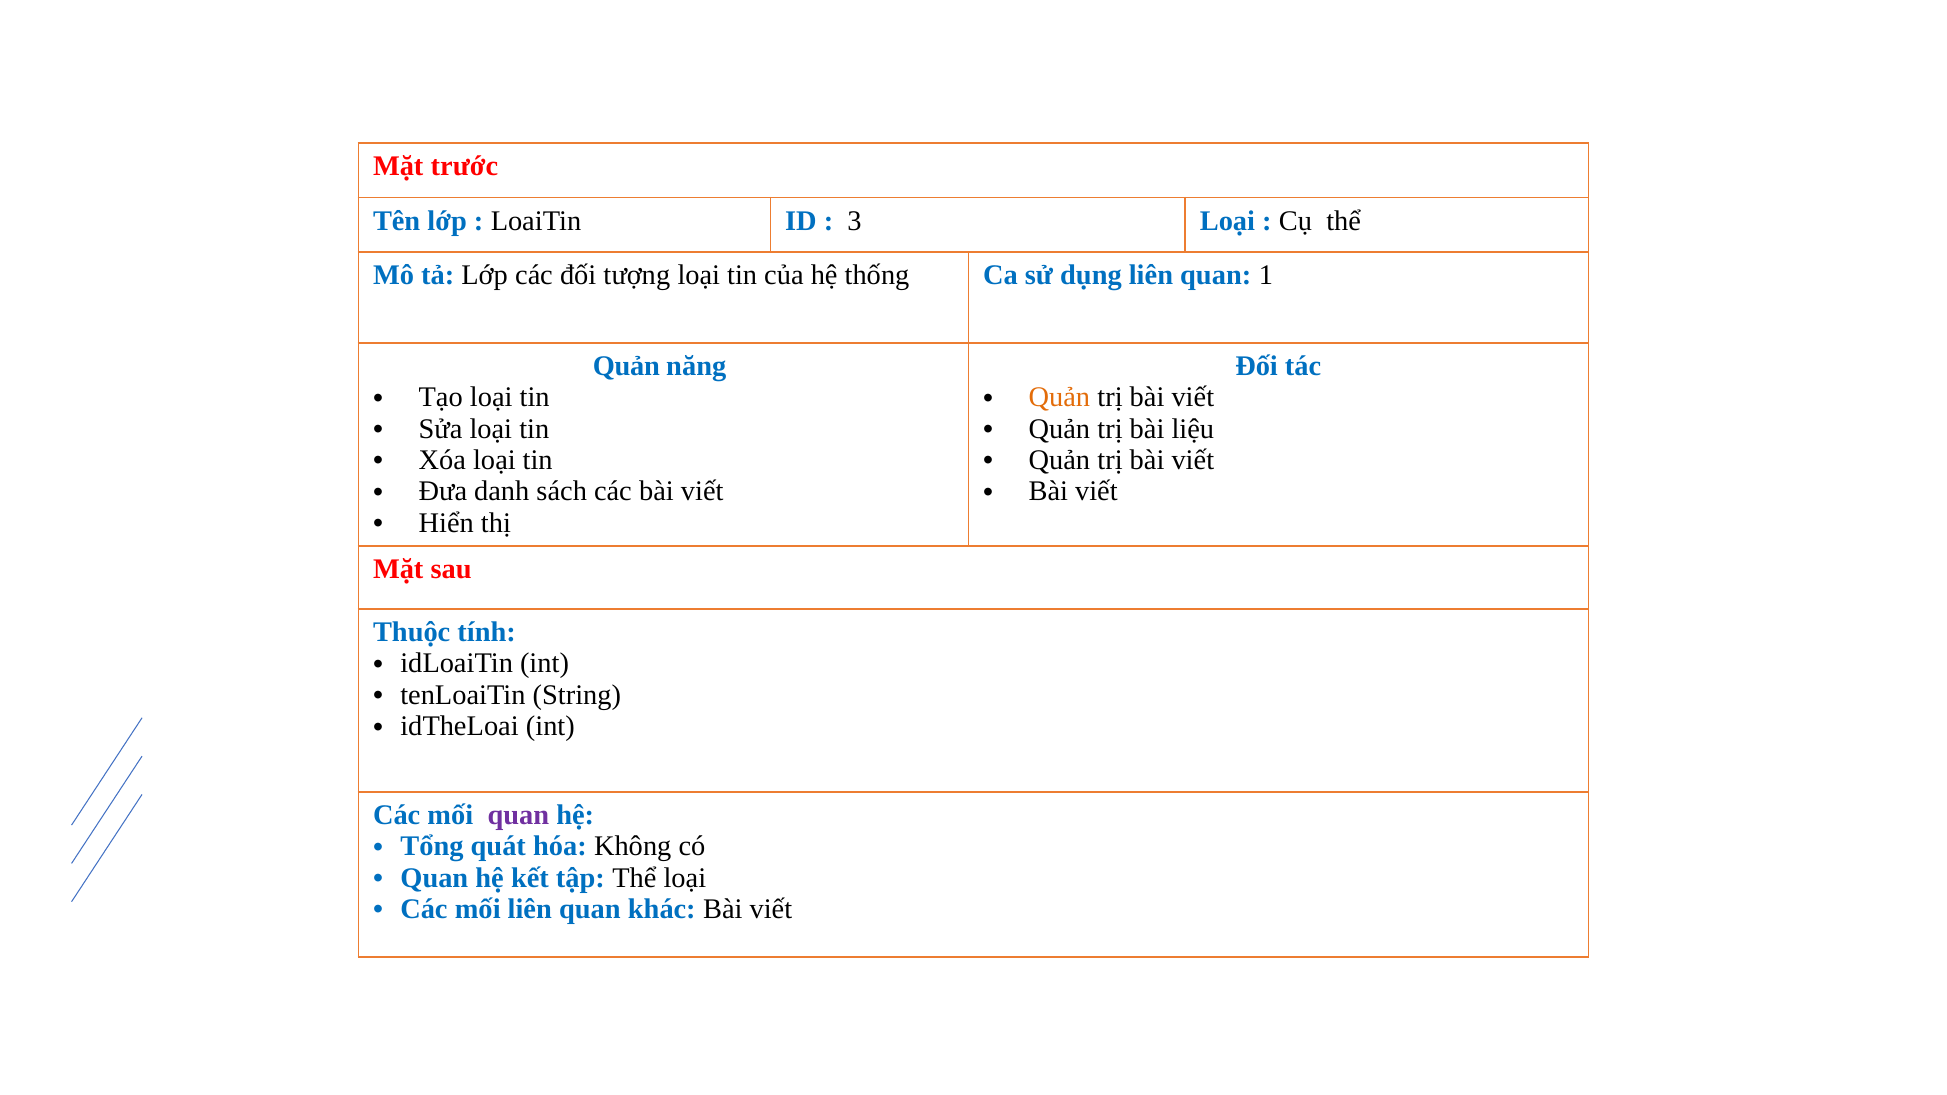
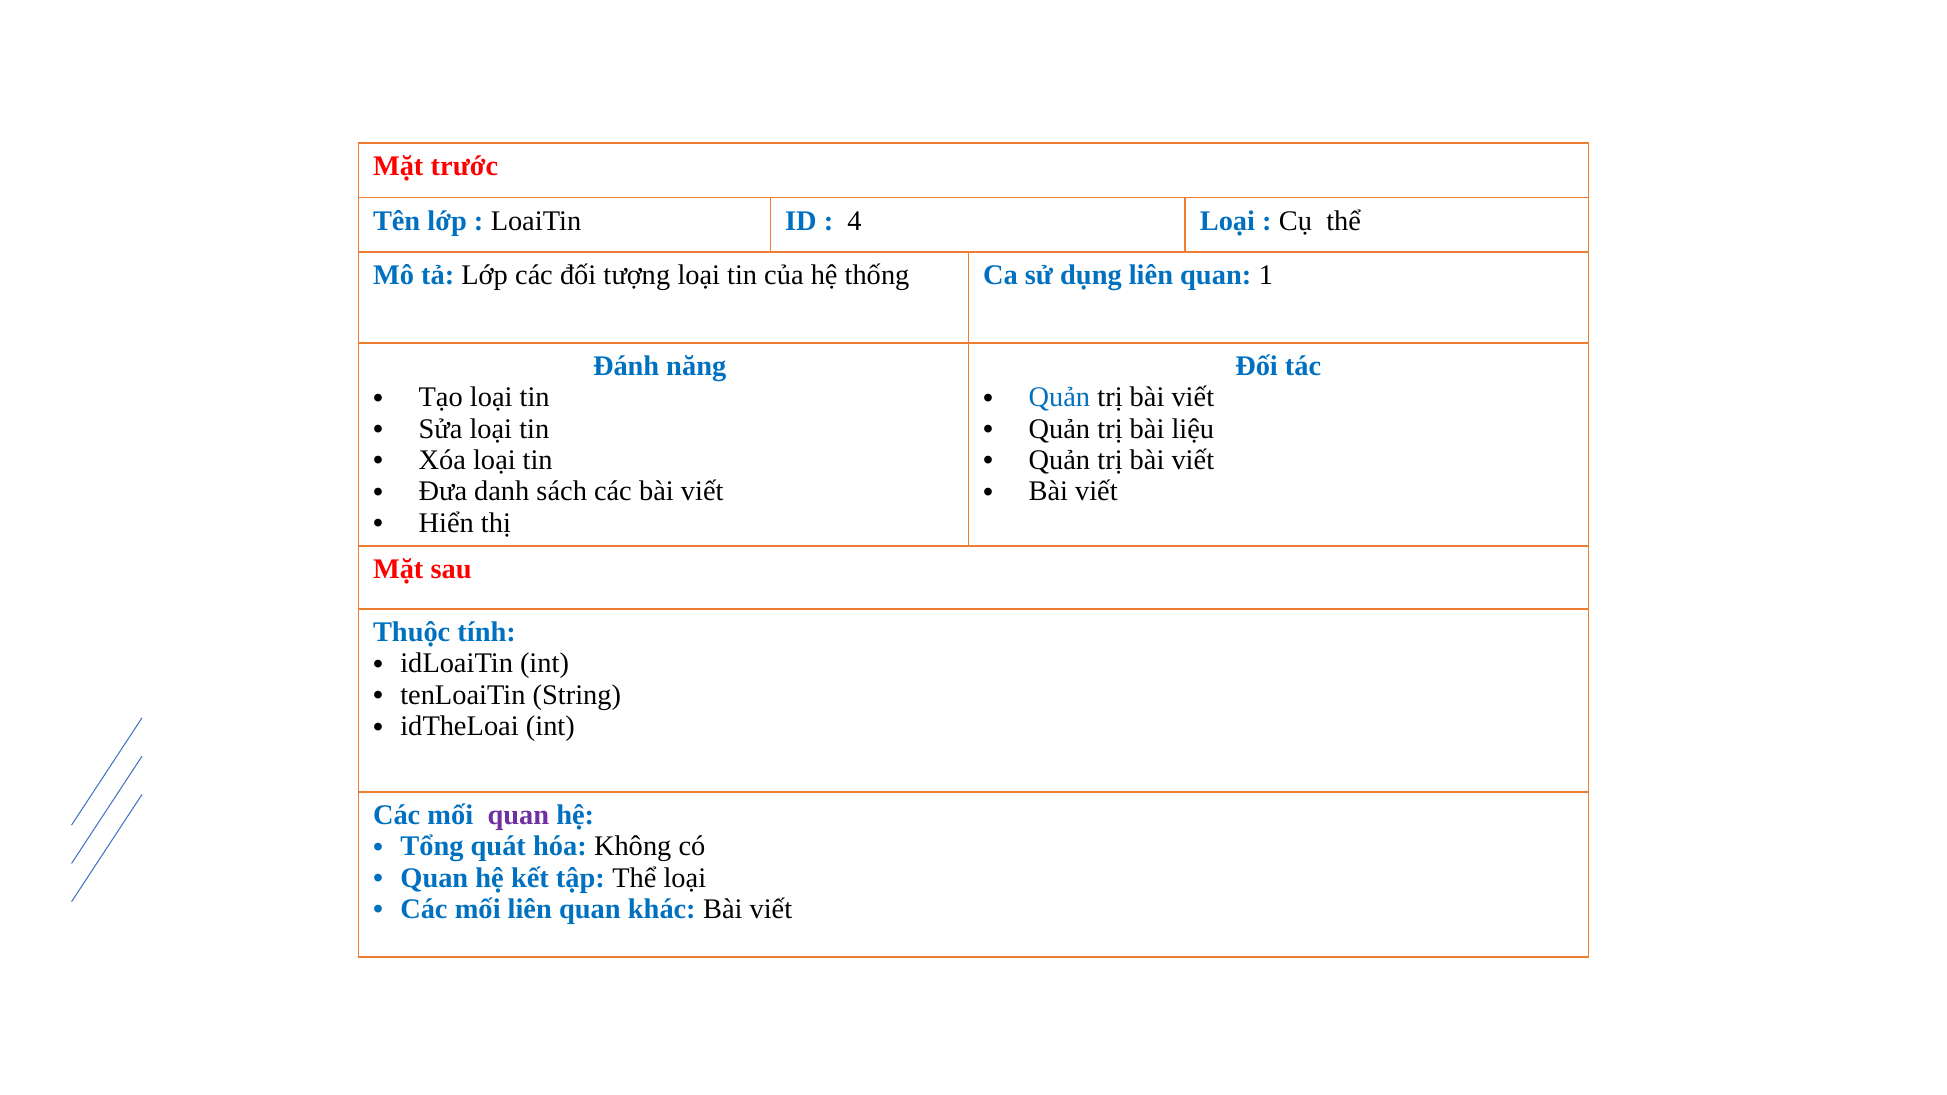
3: 3 -> 4
Quản at (626, 366): Quản -> Đánh
Quản at (1059, 397) colour: orange -> blue
